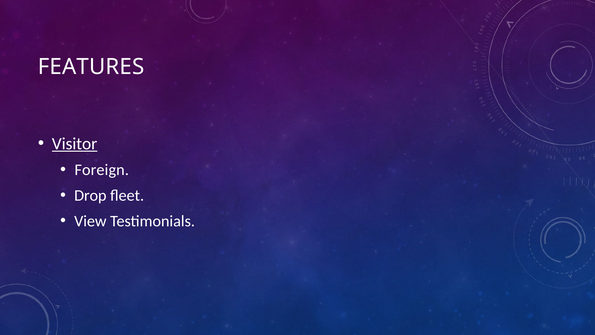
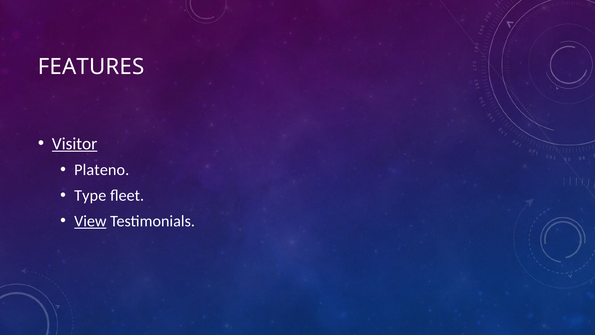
Foreign: Foreign -> Plateno
Drop: Drop -> Type
View underline: none -> present
